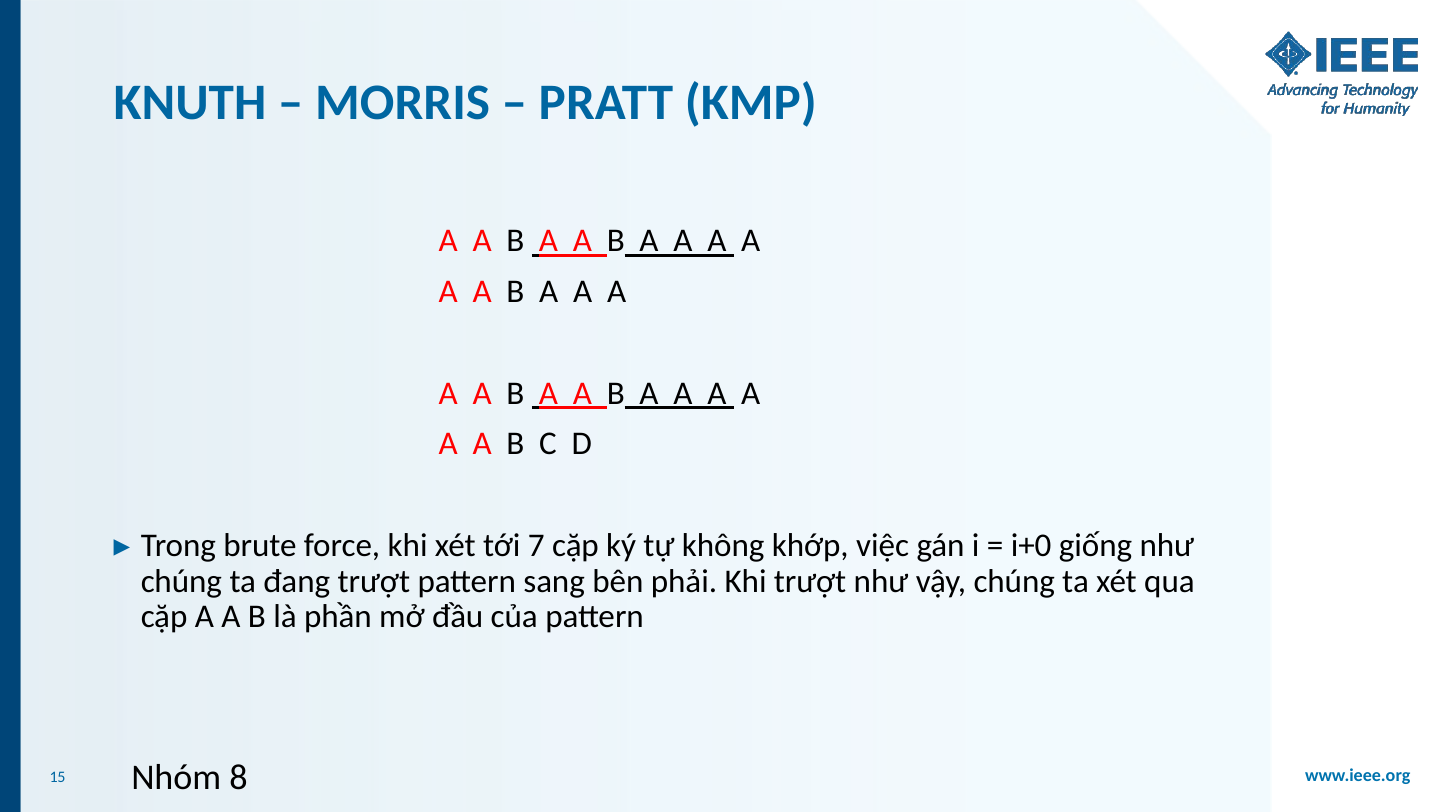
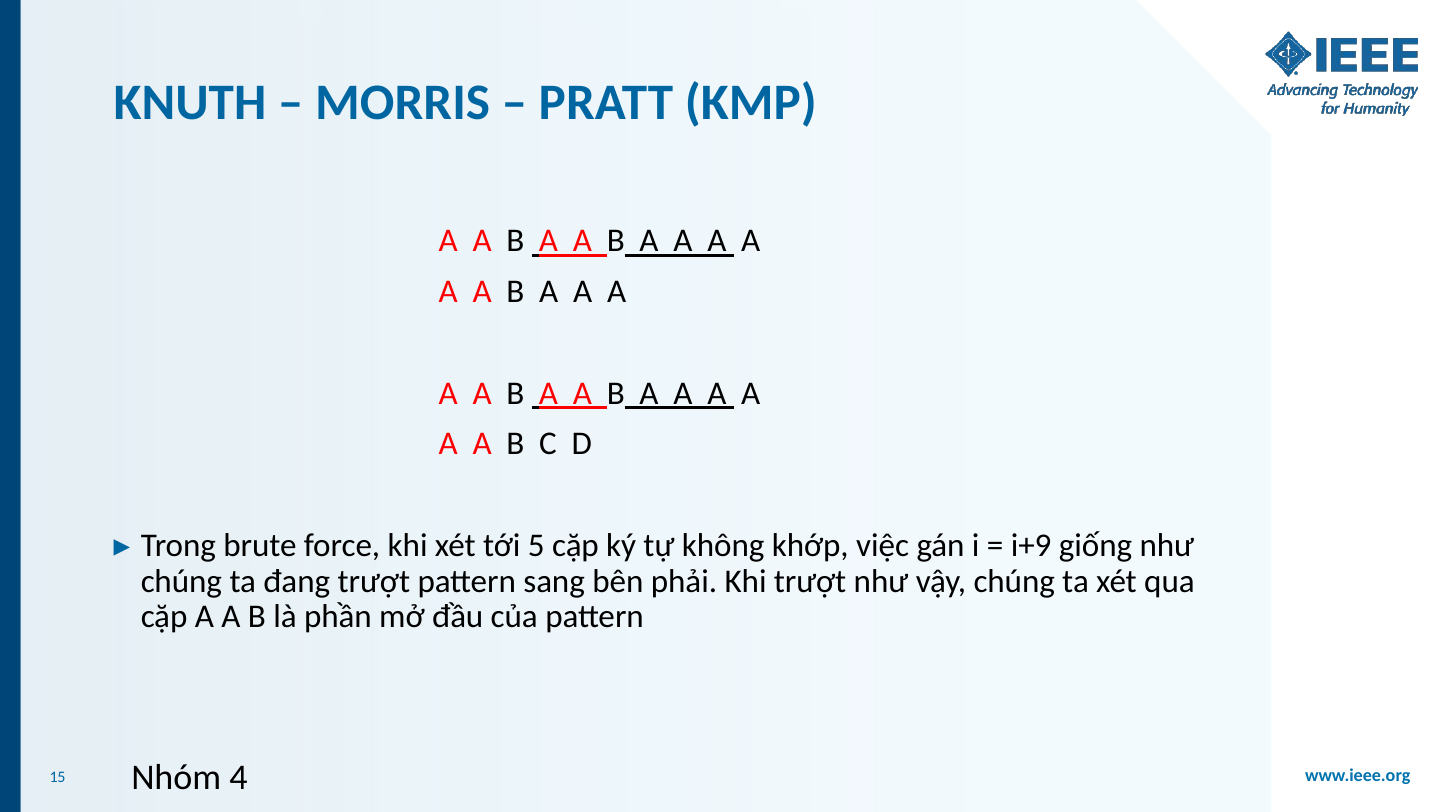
7: 7 -> 5
i+0: i+0 -> i+9
8: 8 -> 4
